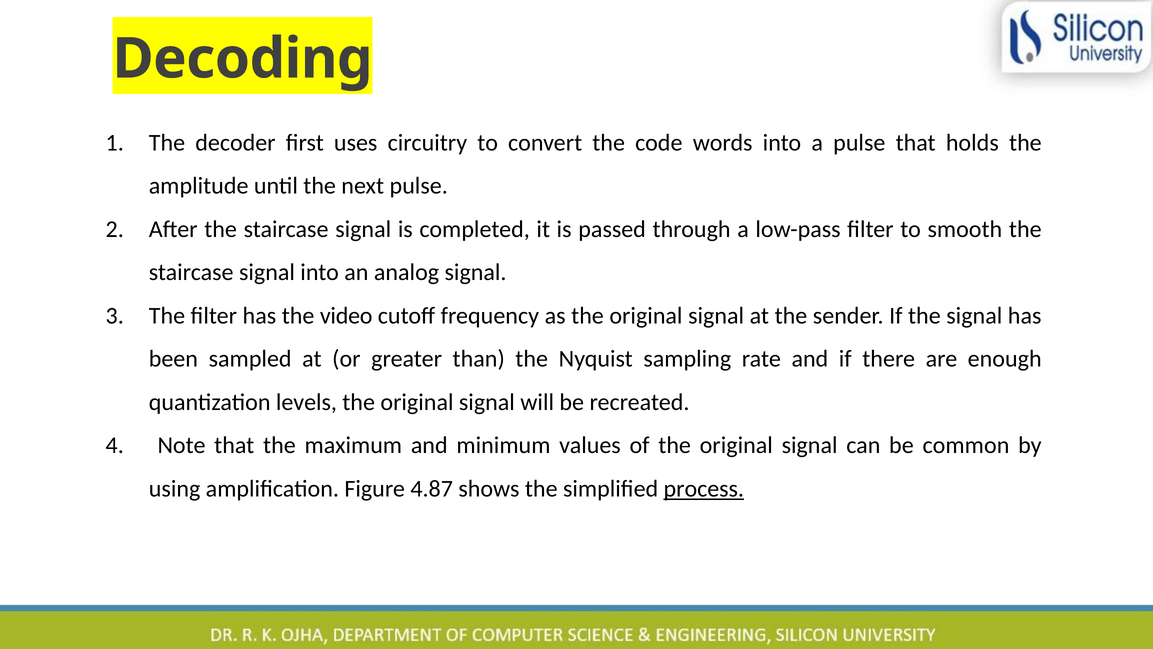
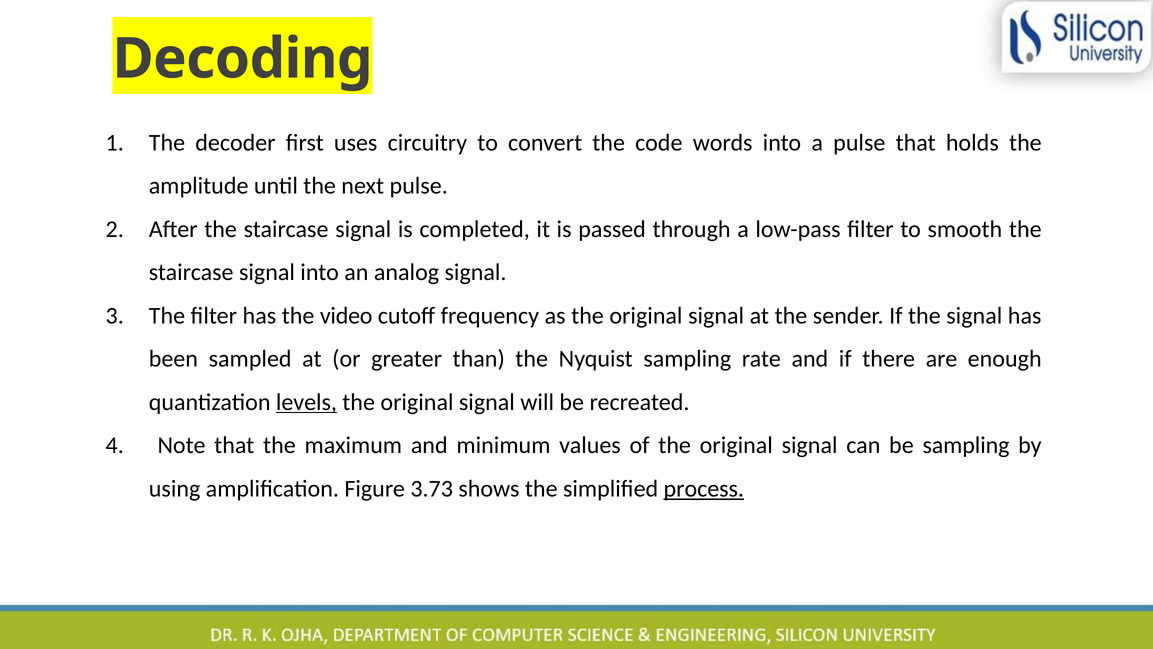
levels underline: none -> present
be common: common -> sampling
4.87: 4.87 -> 3.73
